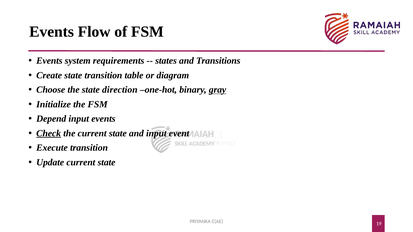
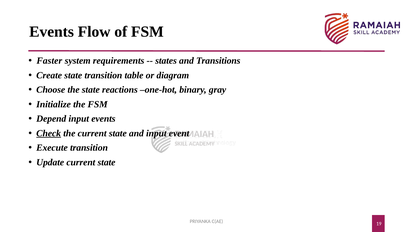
Events at (49, 61): Events -> Faster
direction: direction -> reactions
gray underline: present -> none
